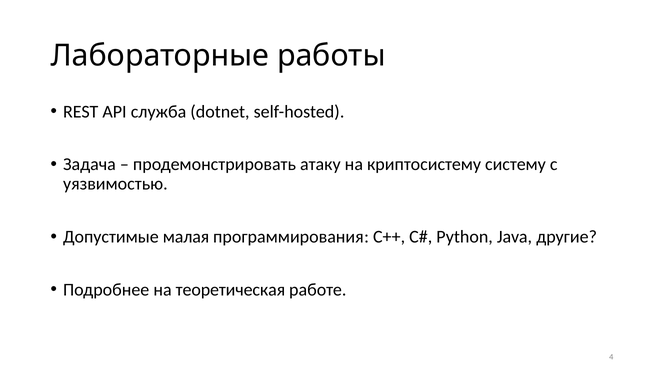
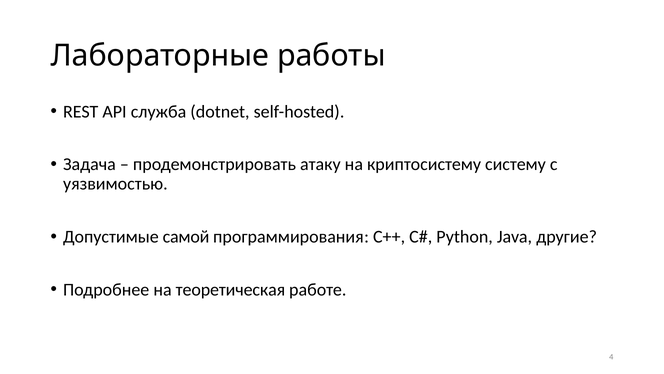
малая: малая -> самой
